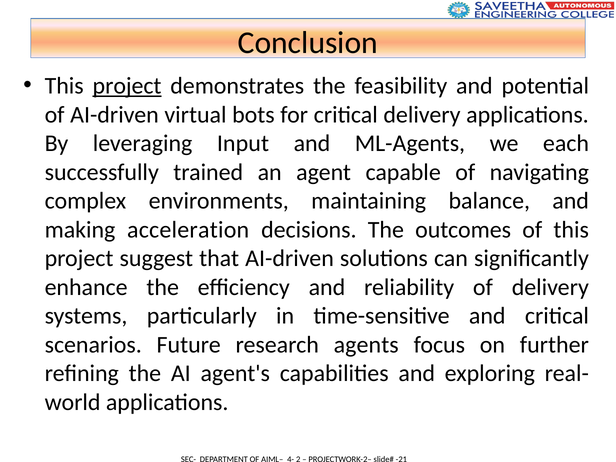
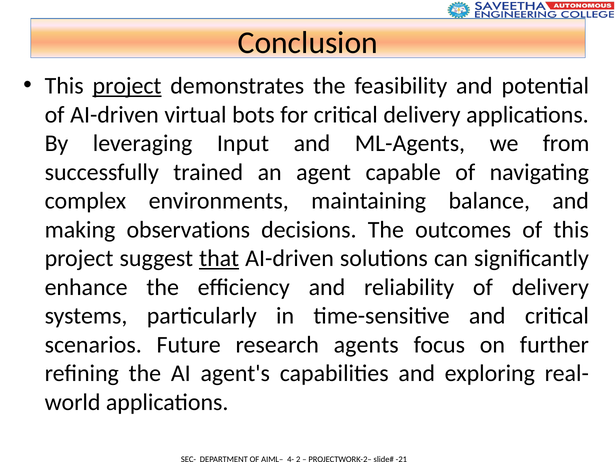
each: each -> from
acceleration: acceleration -> observations
that underline: none -> present
